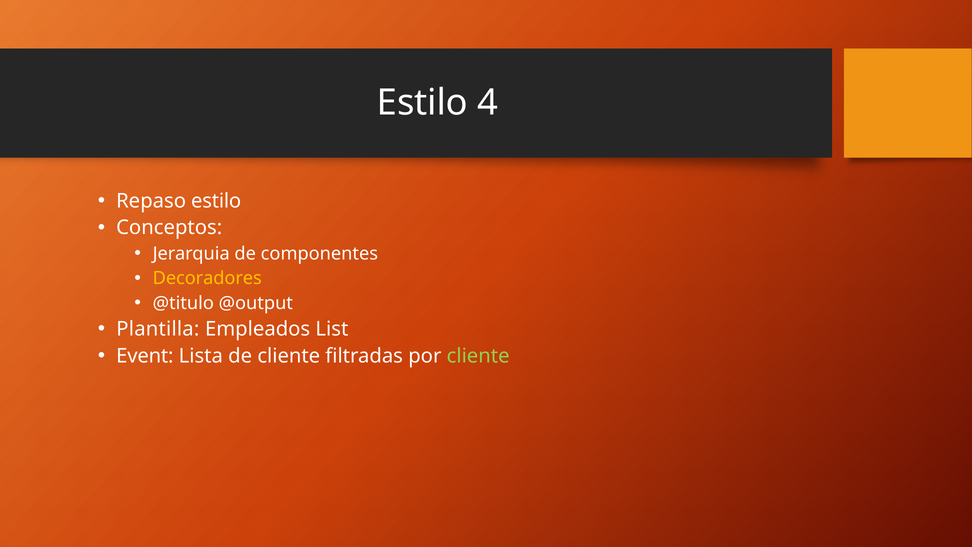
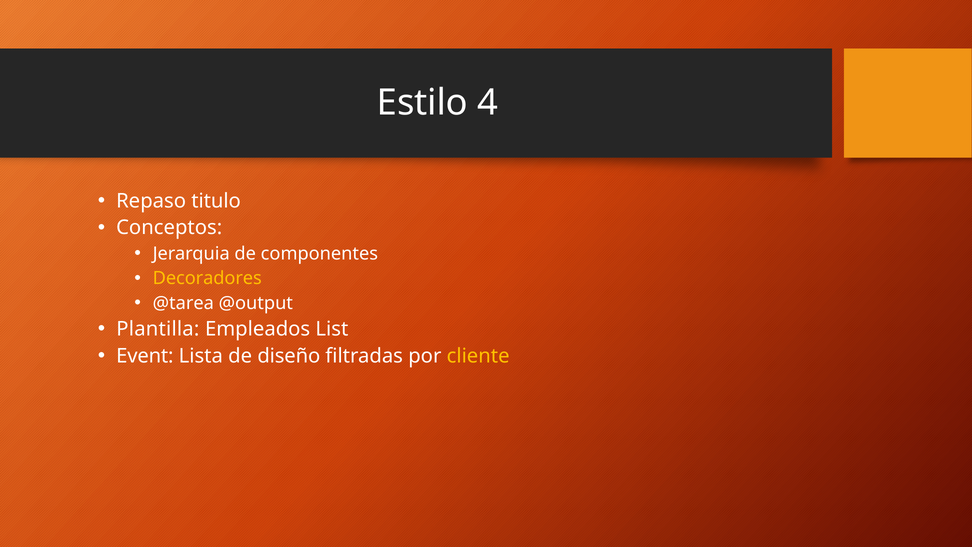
Repaso estilo: estilo -> titulo
@titulo: @titulo -> @tarea
de cliente: cliente -> diseño
cliente at (478, 356) colour: light green -> yellow
